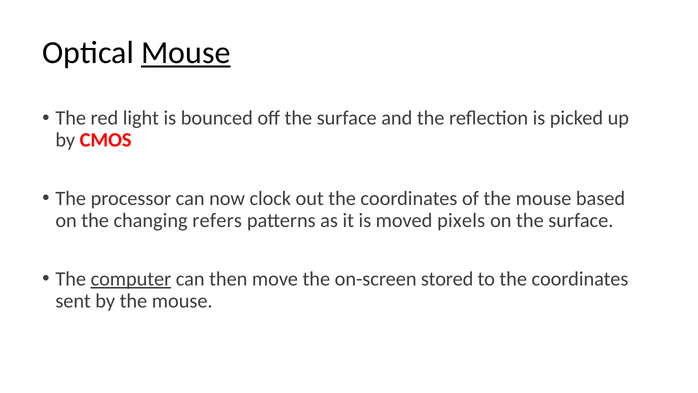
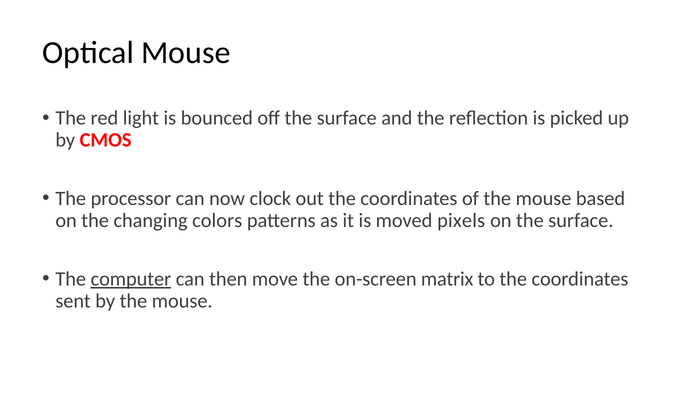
Mouse at (186, 53) underline: present -> none
refers: refers -> colors
stored: stored -> matrix
